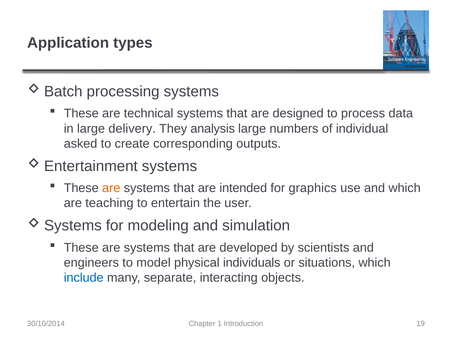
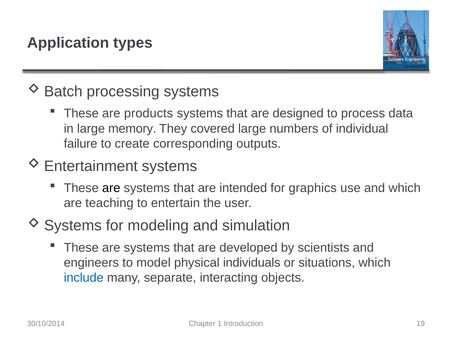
technical: technical -> products
delivery: delivery -> memory
analysis: analysis -> covered
asked: asked -> failure
are at (111, 188) colour: orange -> black
